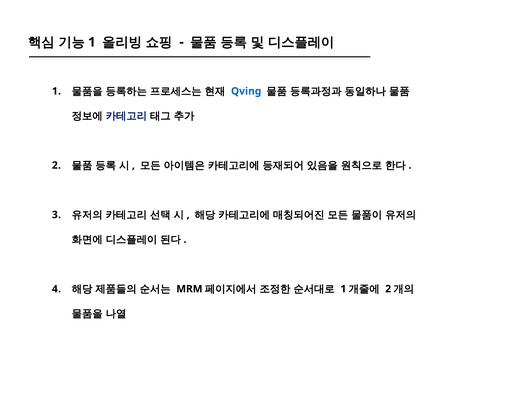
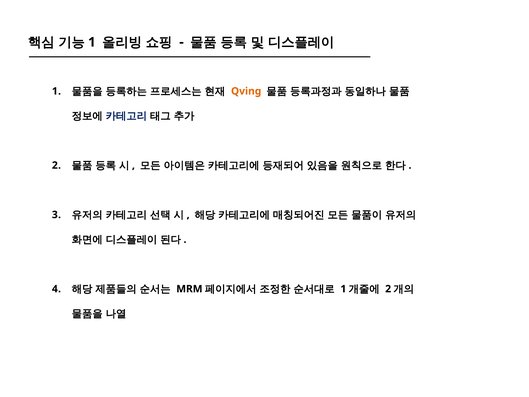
Qving colour: blue -> orange
